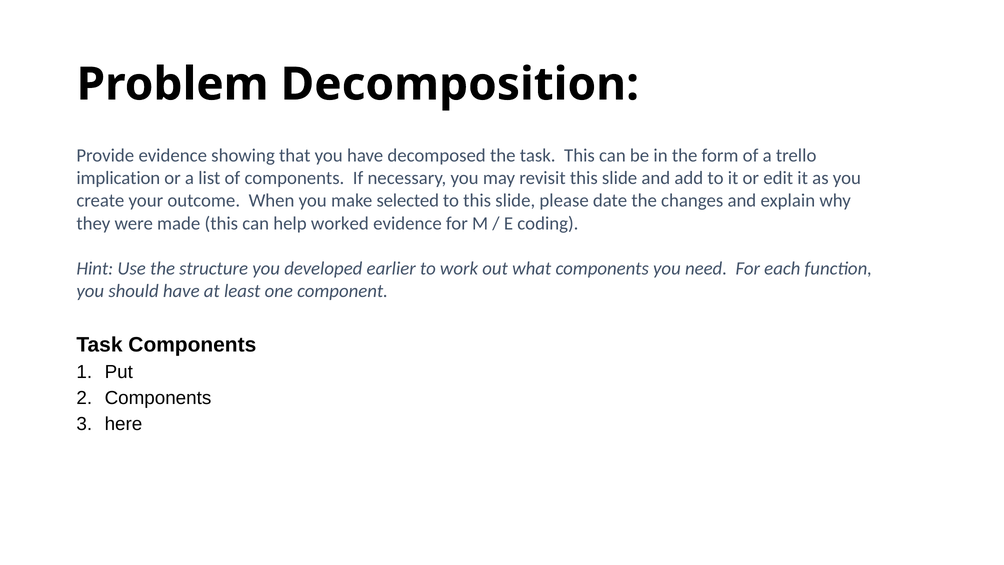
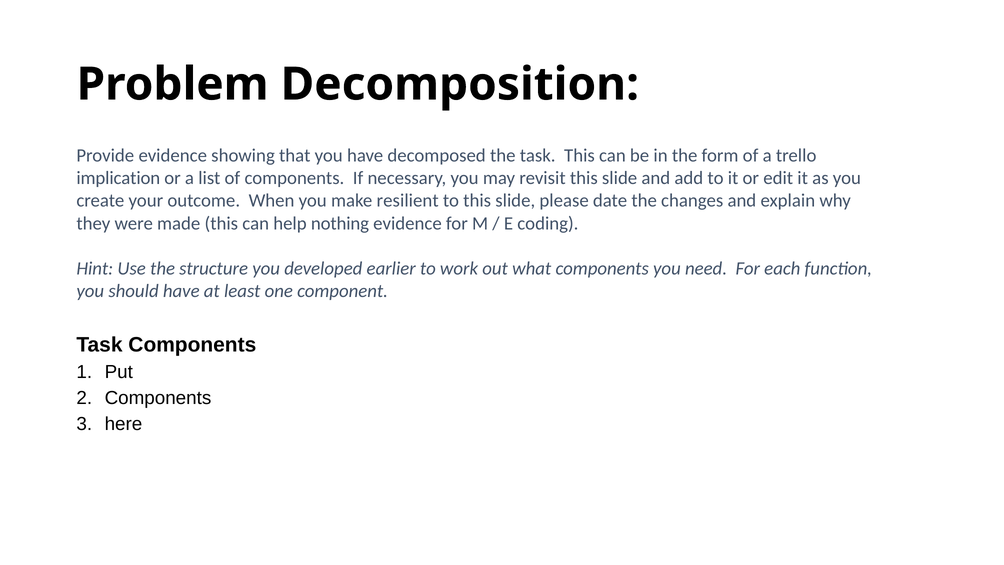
selected: selected -> resilient
worked: worked -> nothing
